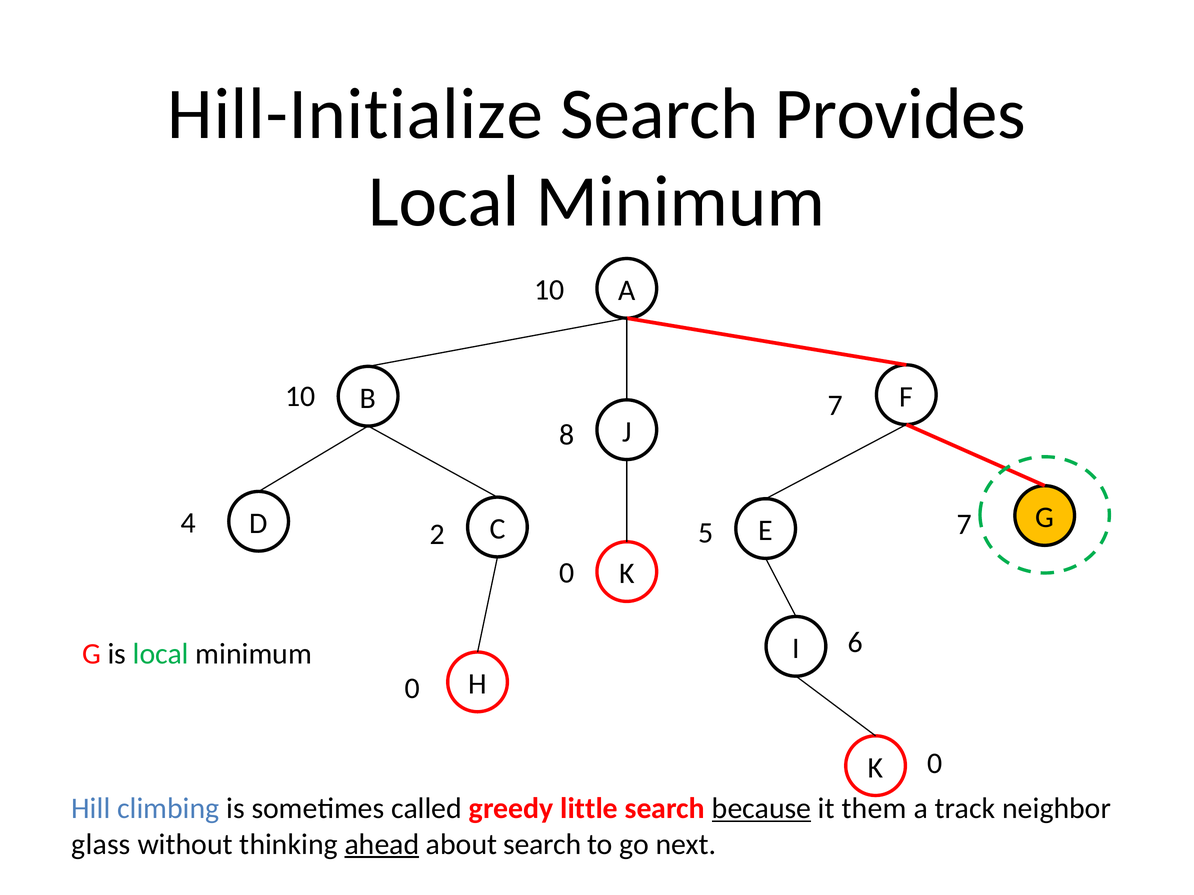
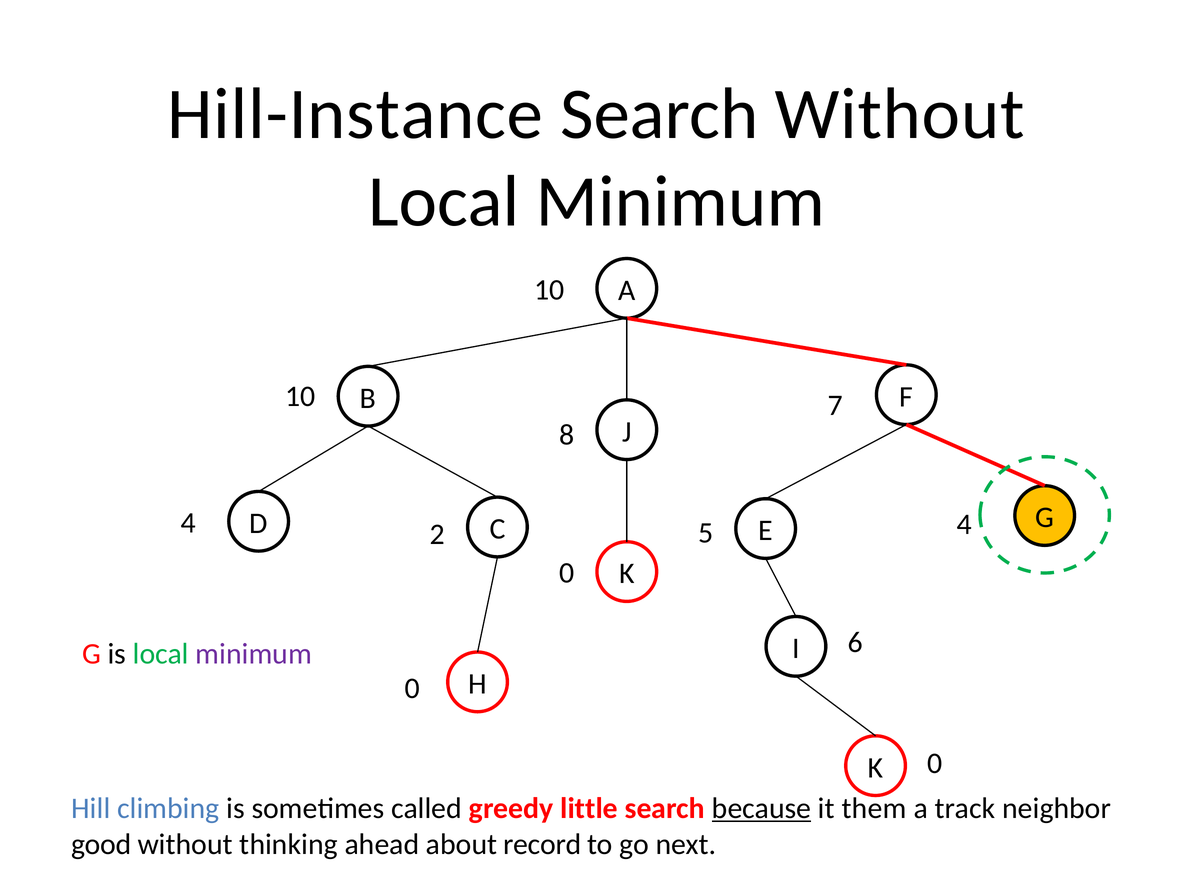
Hill-Initialize: Hill-Initialize -> Hill-Instance
Search Provides: Provides -> Without
5 7: 7 -> 4
minimum at (254, 654) colour: black -> purple
glass: glass -> good
ahead underline: present -> none
about search: search -> record
